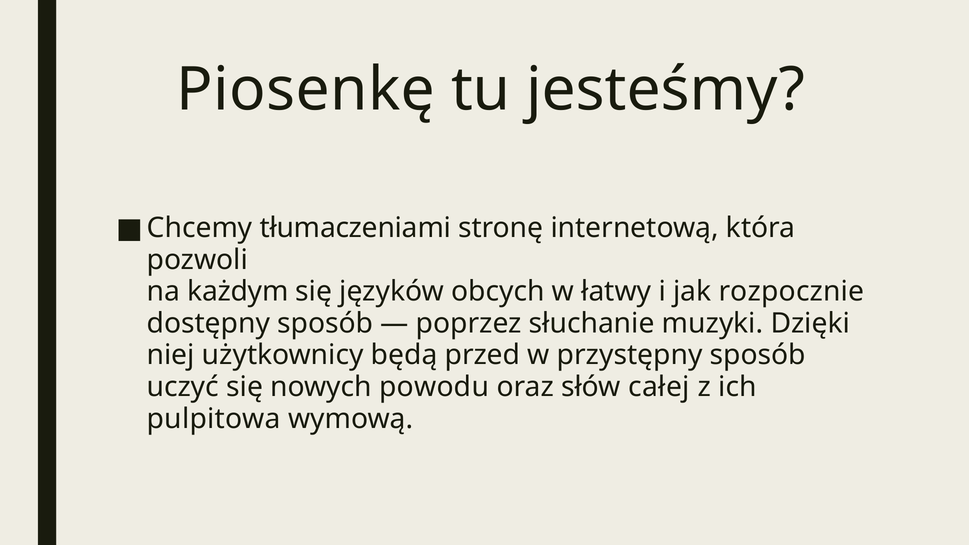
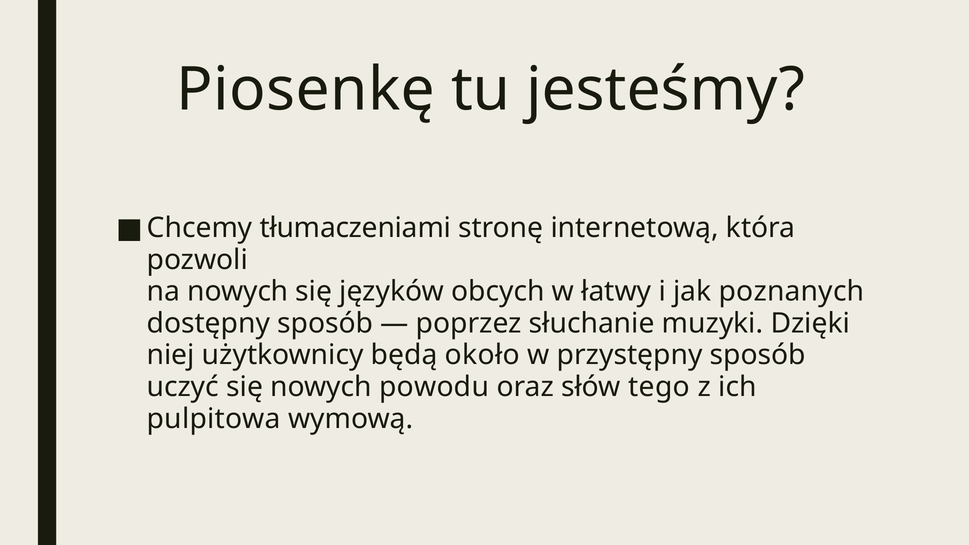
na każdym: każdym -> nowych
rozpocznie: rozpocznie -> poznanych
przed: przed -> około
całej: całej -> tego
